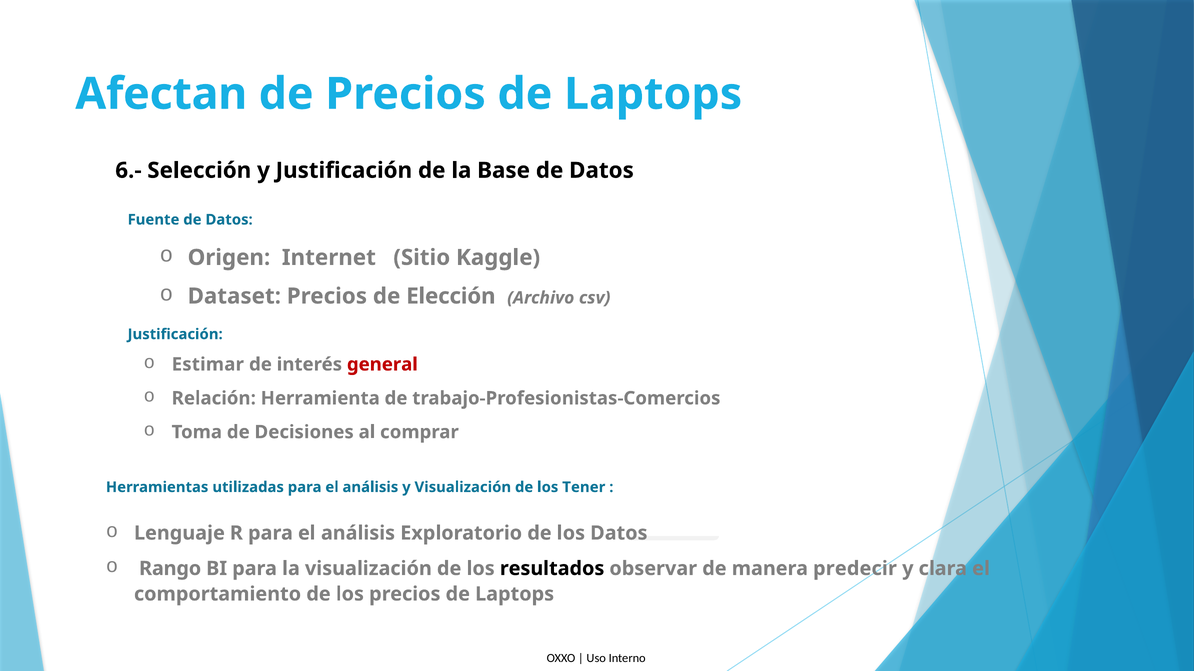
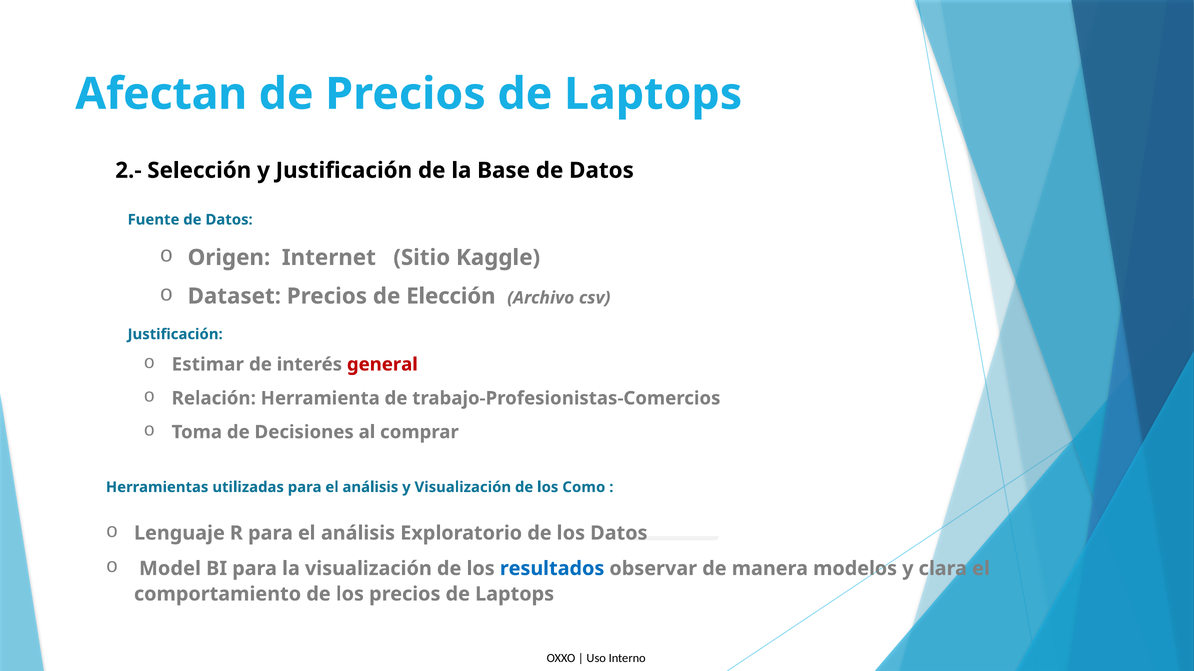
6.-: 6.- -> 2.-
Tener: Tener -> Como
Rango: Rango -> Model
resultados colour: black -> blue
predecir: predecir -> modelos
